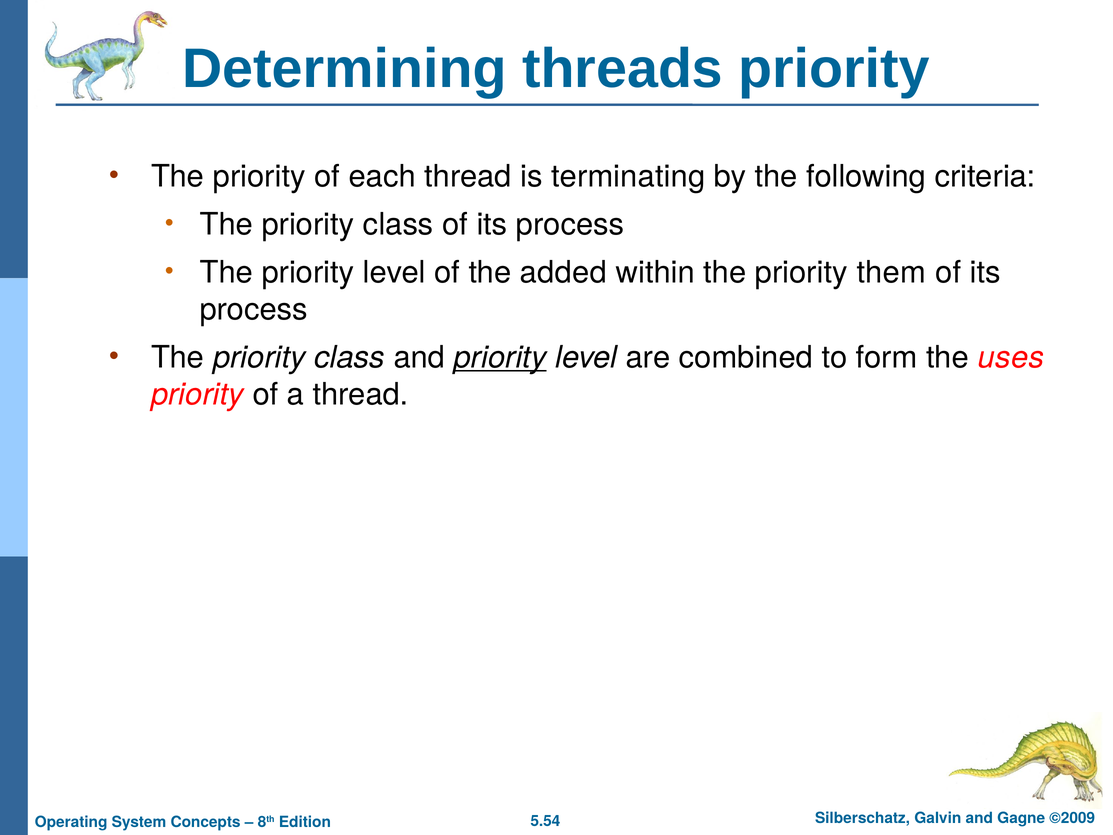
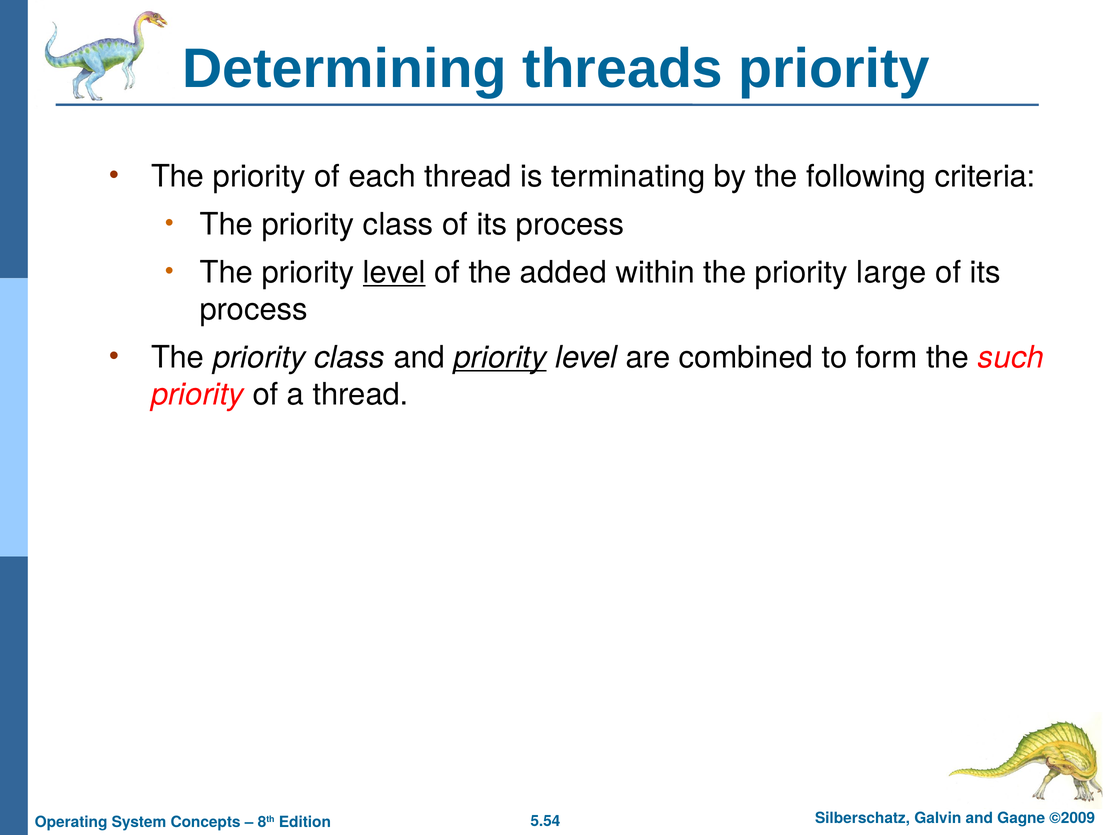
level at (394, 272) underline: none -> present
them: them -> large
uses: uses -> such
